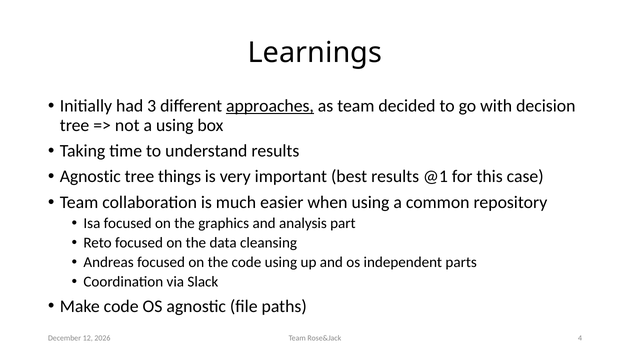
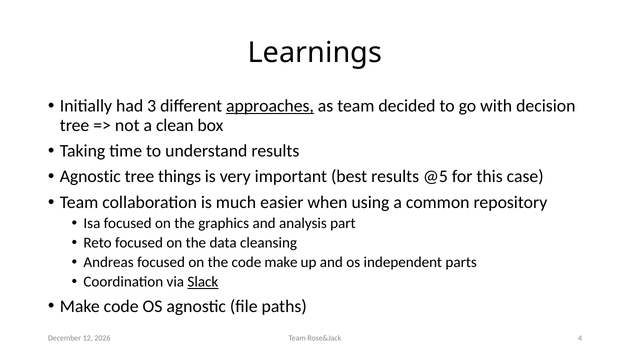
a using: using -> clean
@1: @1 -> @5
code using: using -> make
Slack underline: none -> present
